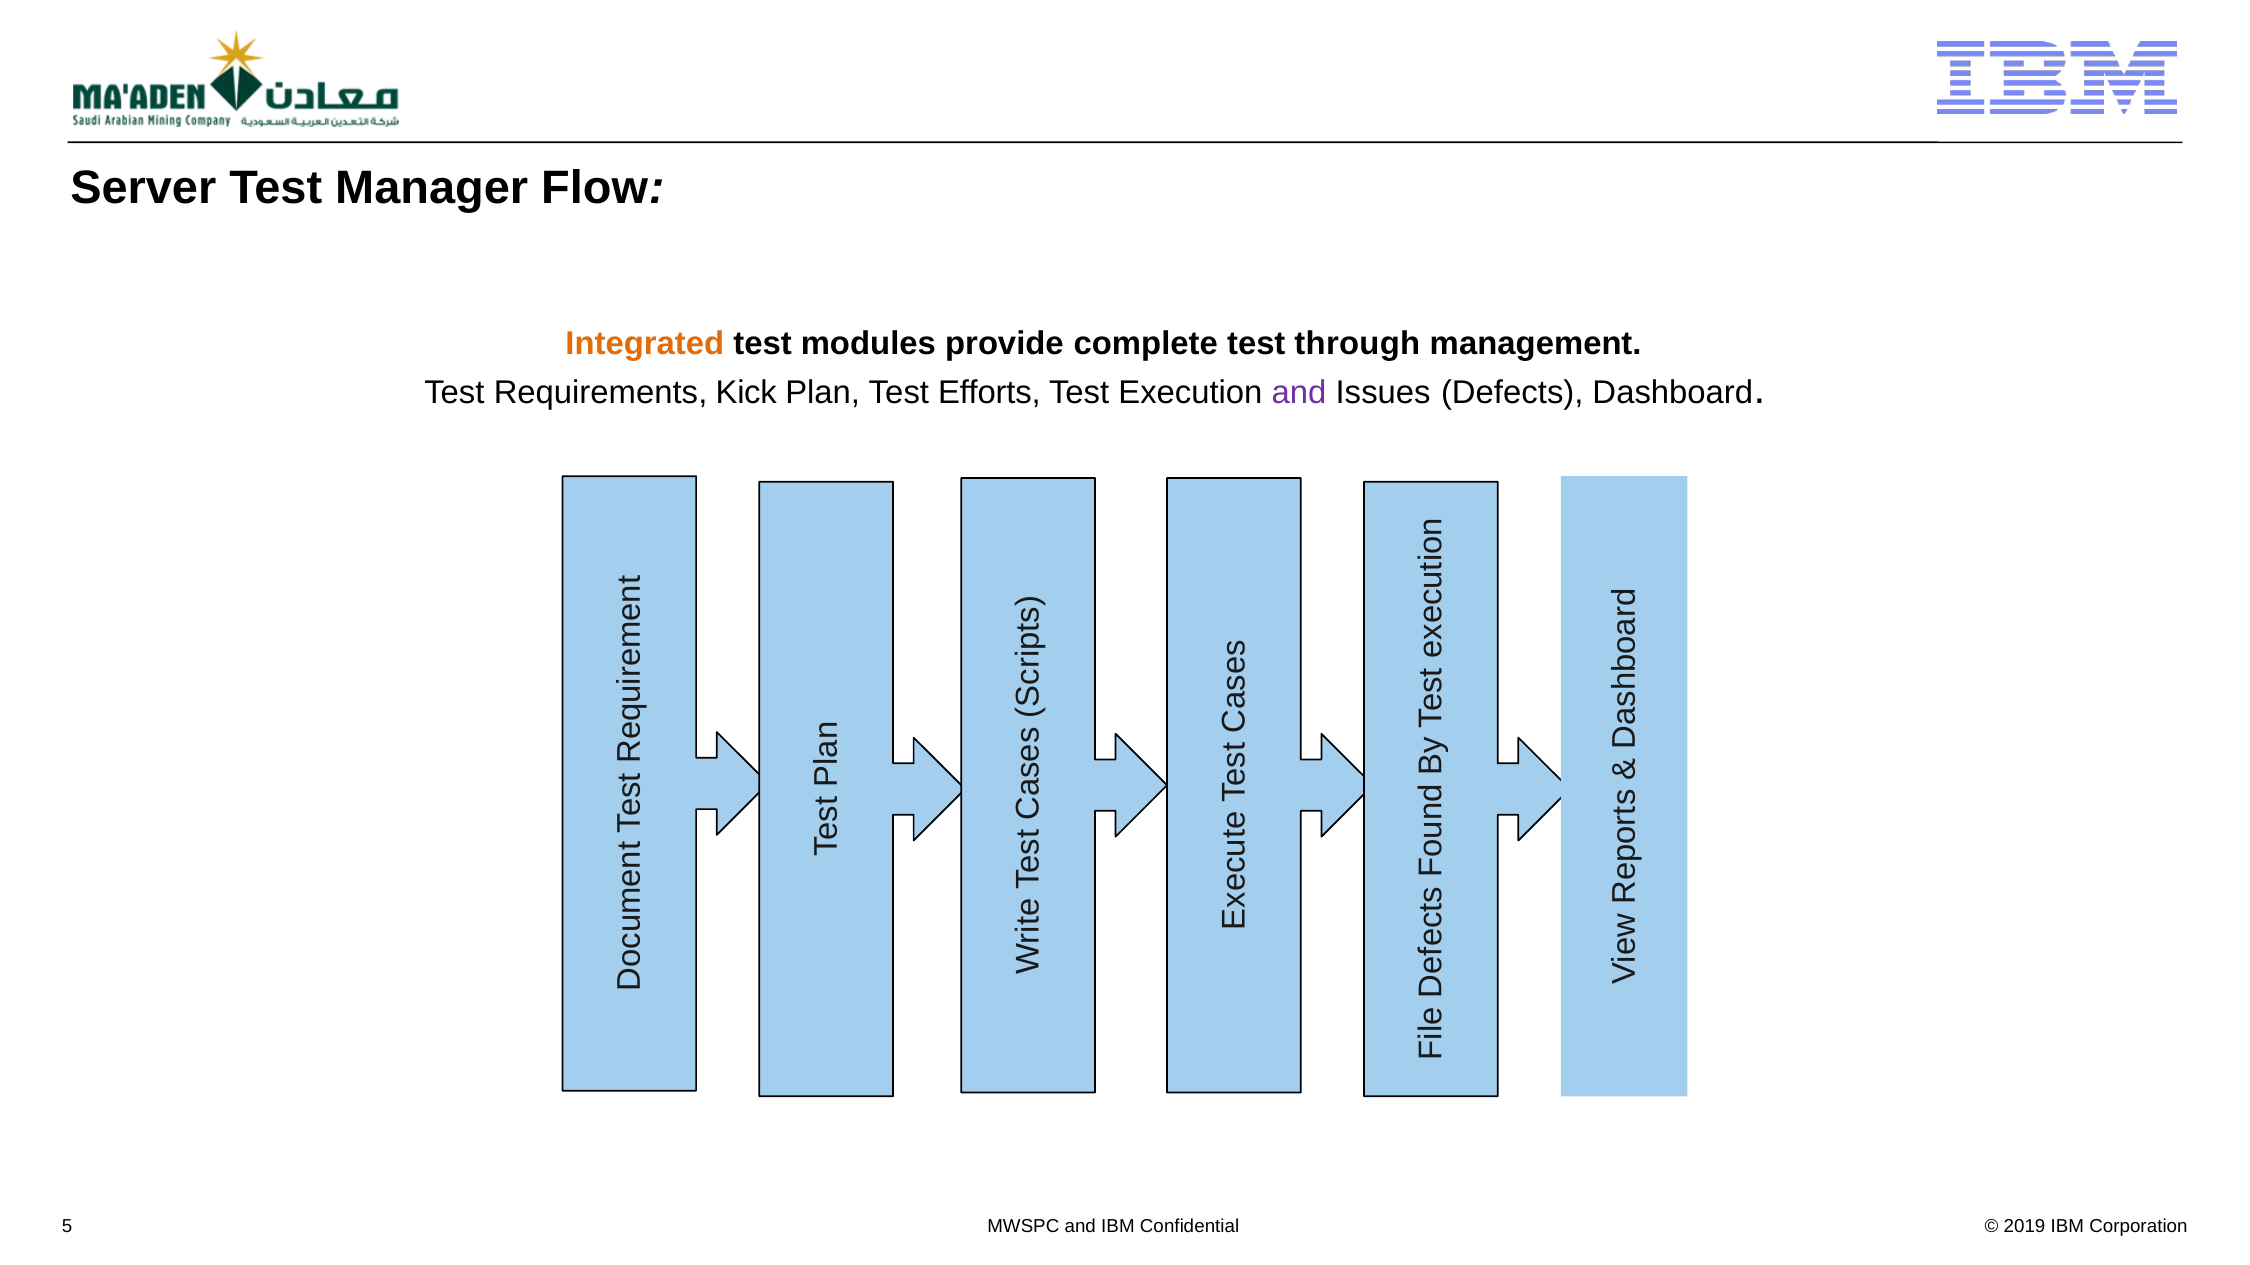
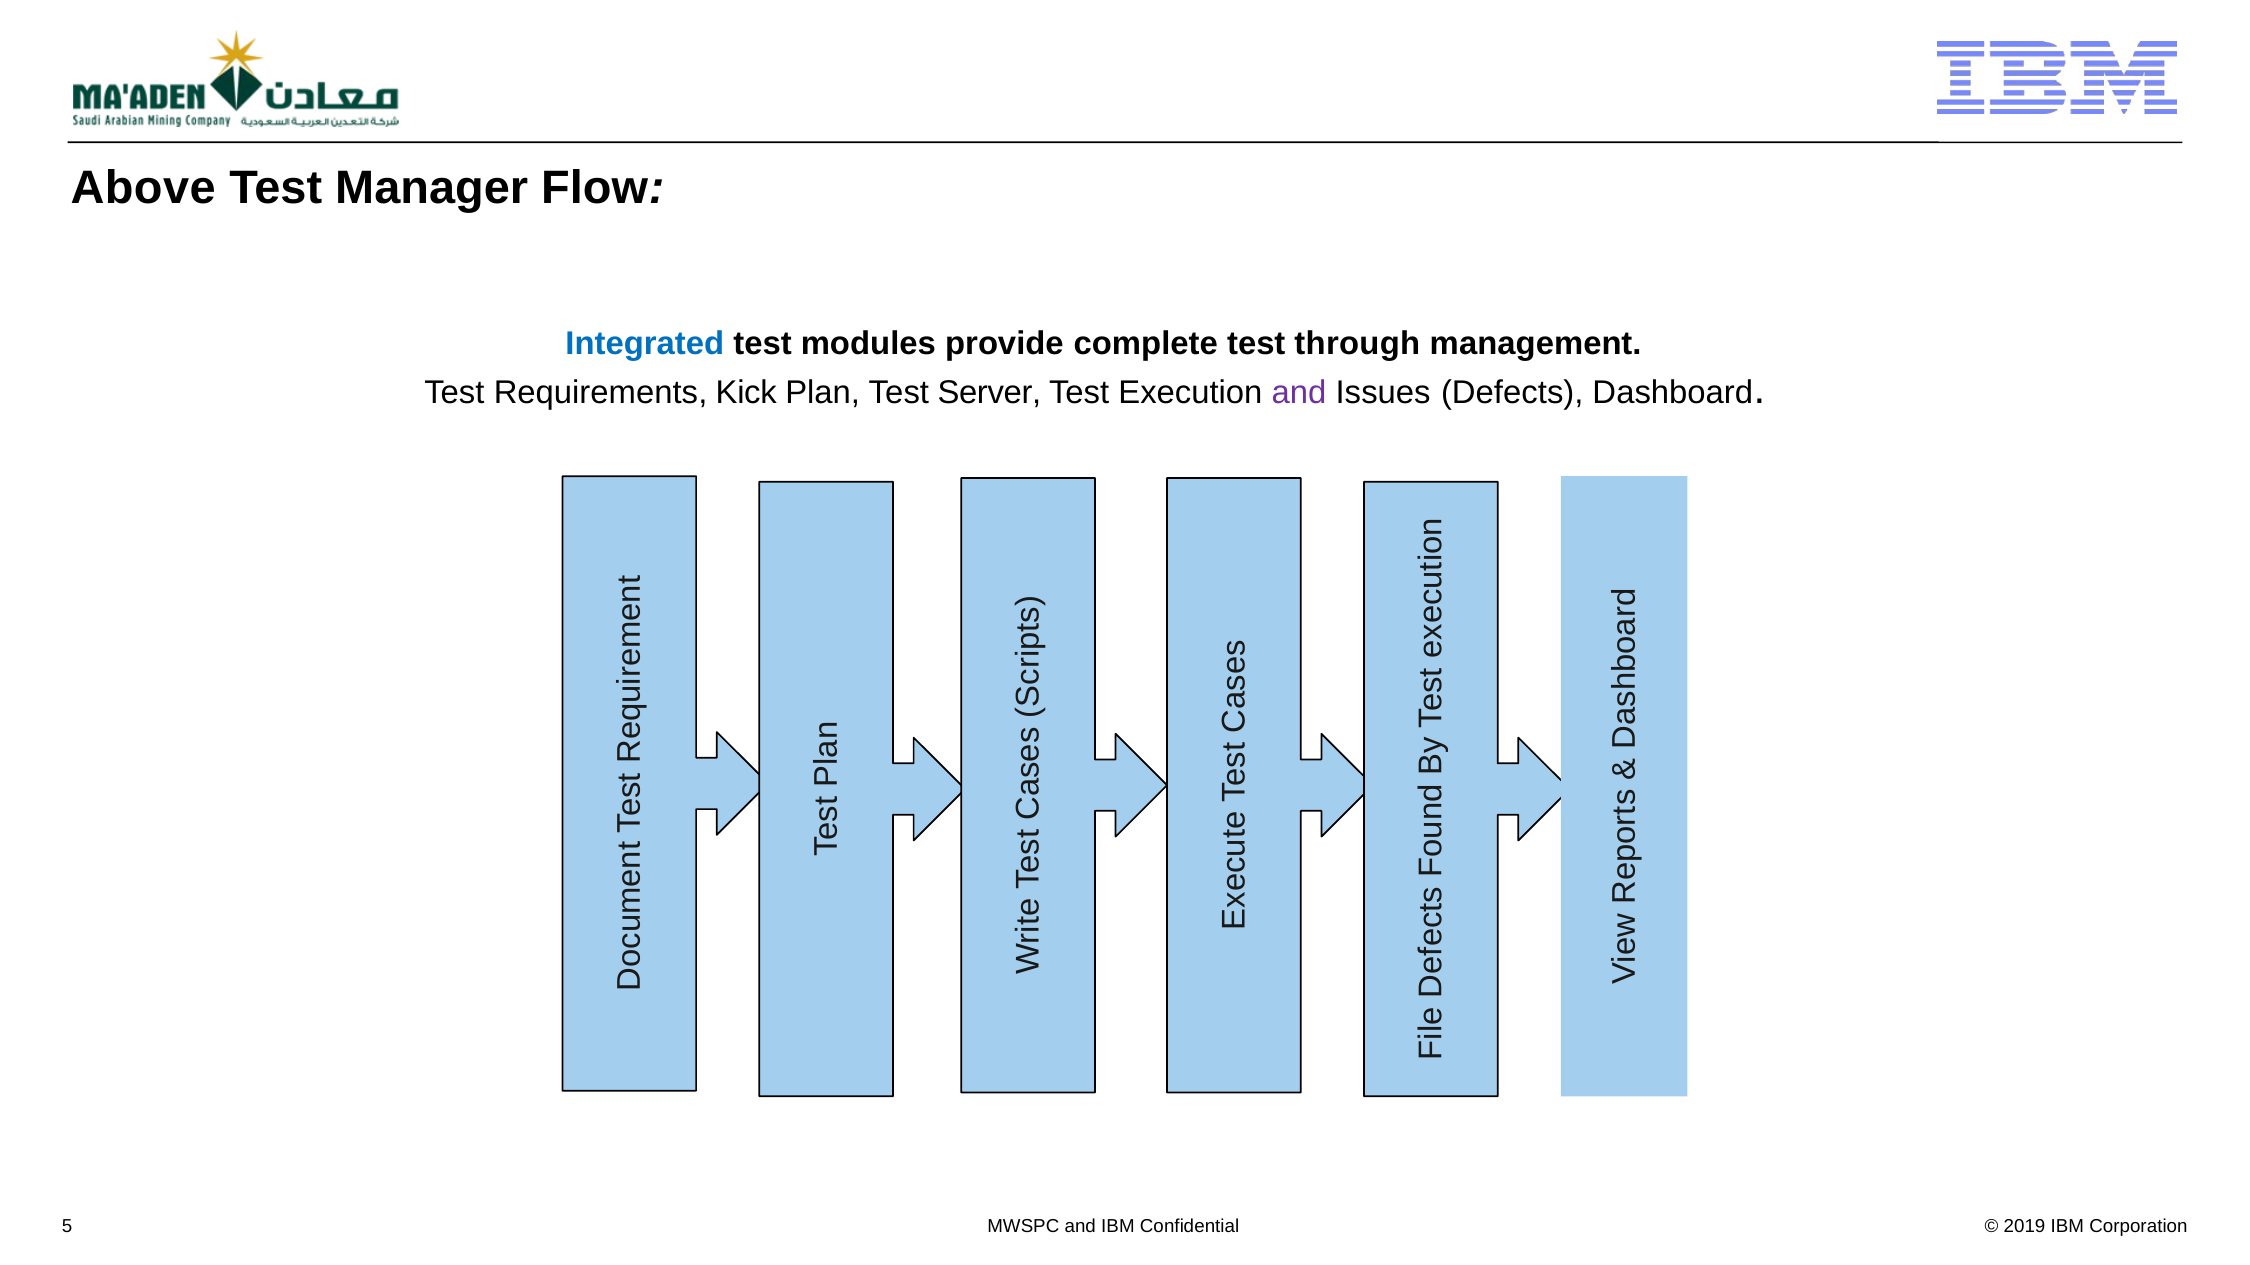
Server: Server -> Above
Integrated colour: orange -> blue
Efforts: Efforts -> Server
